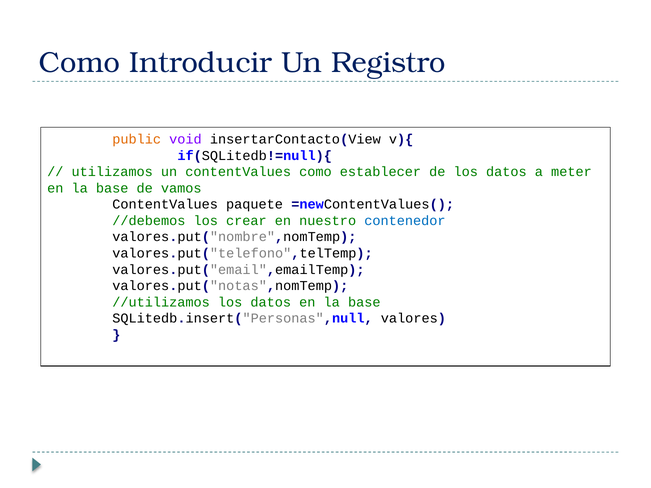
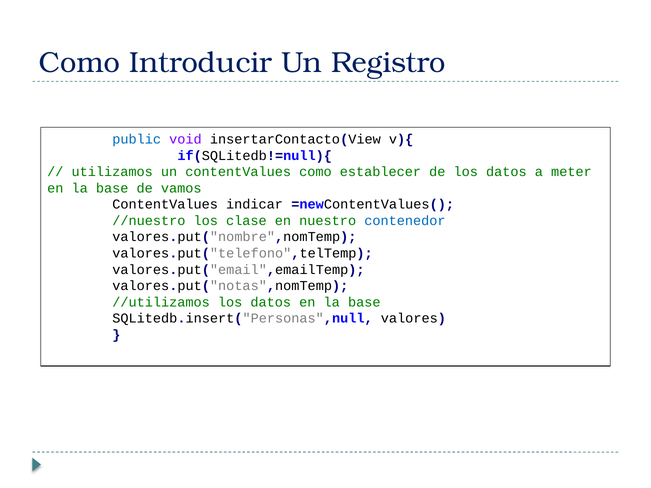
public colour: orange -> blue
paquete: paquete -> indicar
//debemos: //debemos -> //nuestro
crear: crear -> clase
